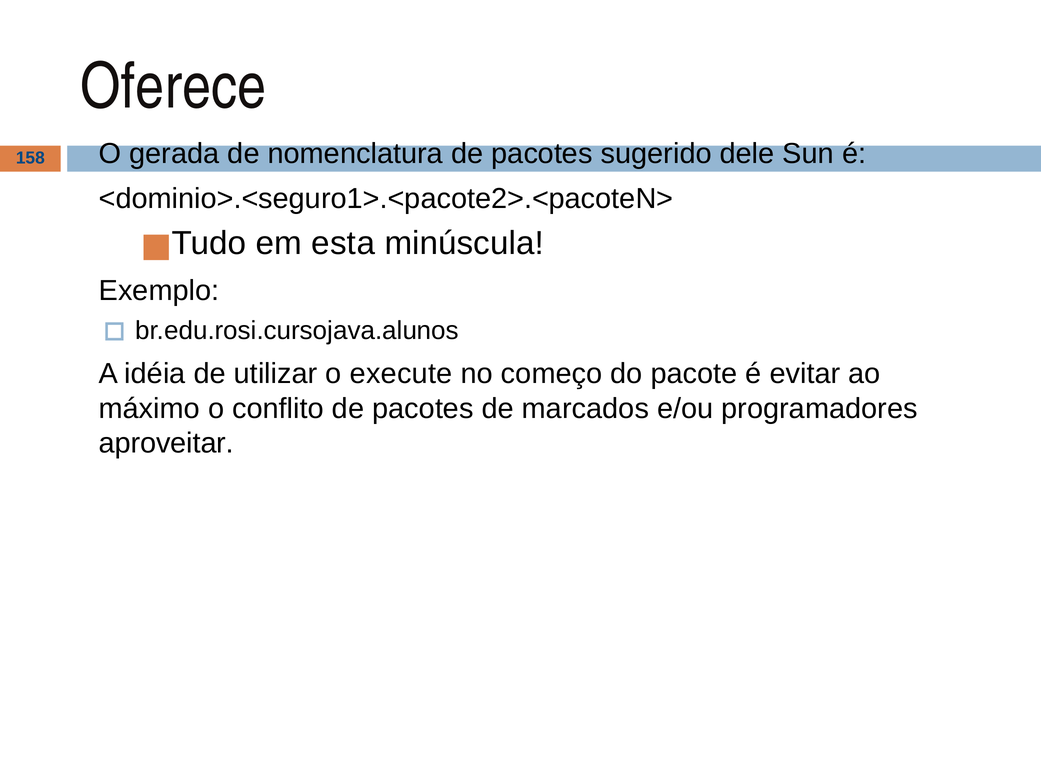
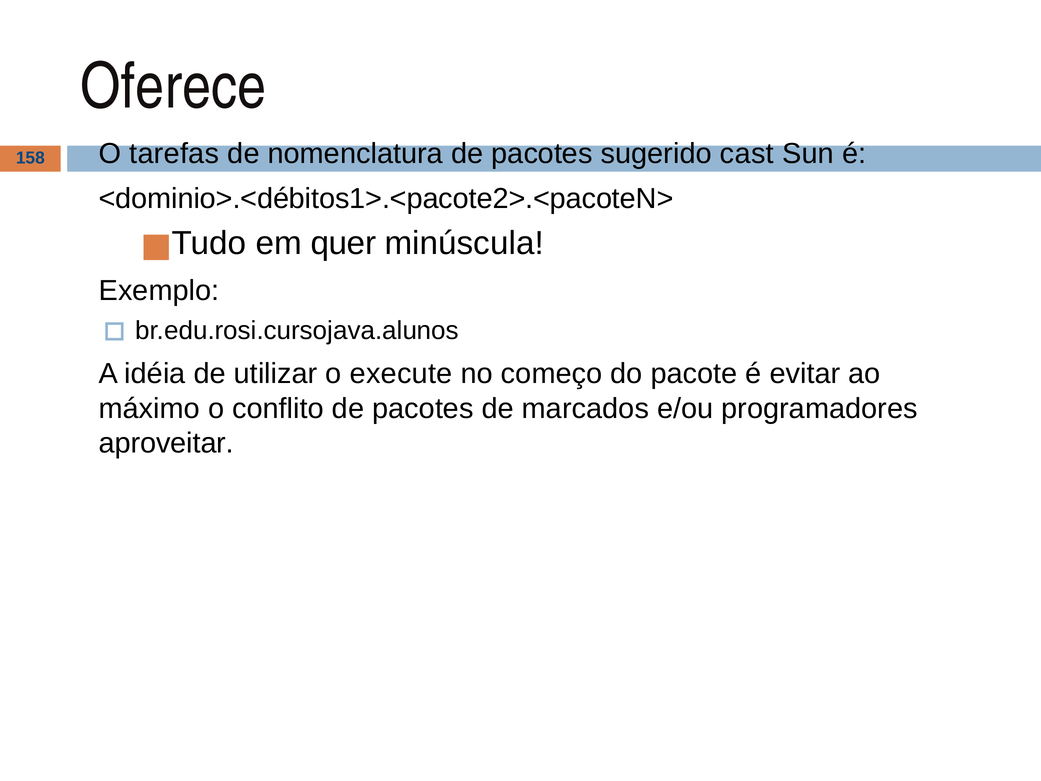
gerada: gerada -> tarefas
dele: dele -> cast
<dominio>.<seguro1>.<pacote2>.<pacoteN>: <dominio>.<seguro1>.<pacote2>.<pacoteN> -> <dominio>.<débitos1>.<pacote2>.<pacoteN>
esta: esta -> quer
